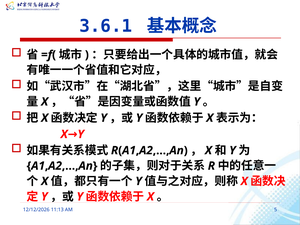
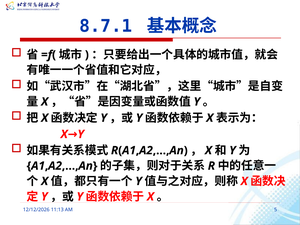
3.6.1: 3.6.1 -> 8.7.1
